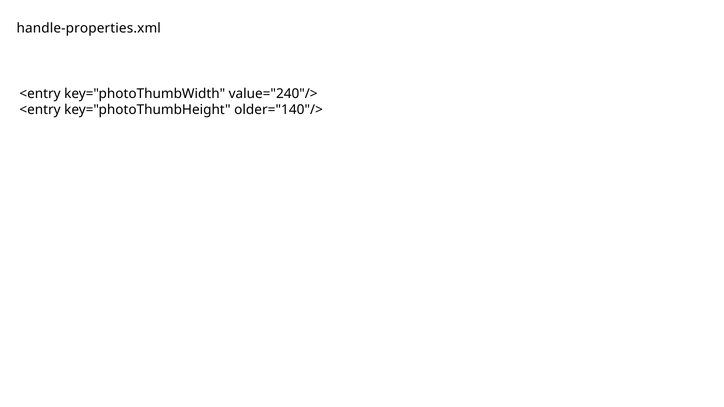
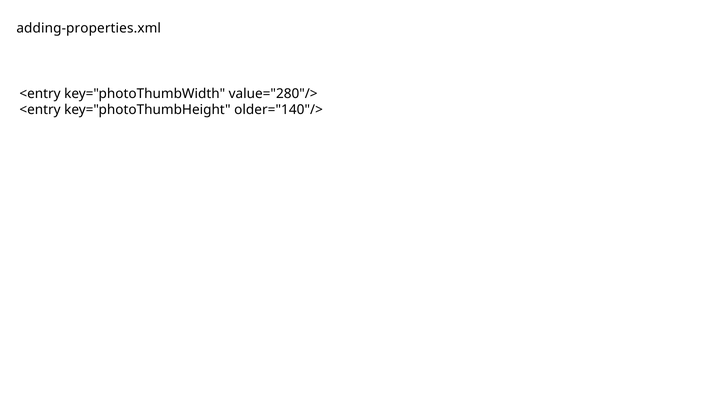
handle-properties.xml: handle-properties.xml -> adding-properties.xml
value="240"/>: value="240"/> -> value="280"/>
